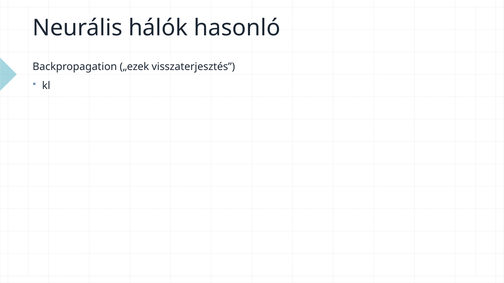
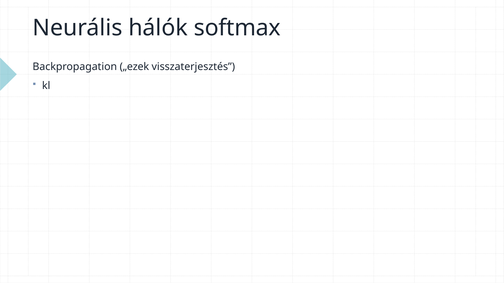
hasonló: hasonló -> softmax
